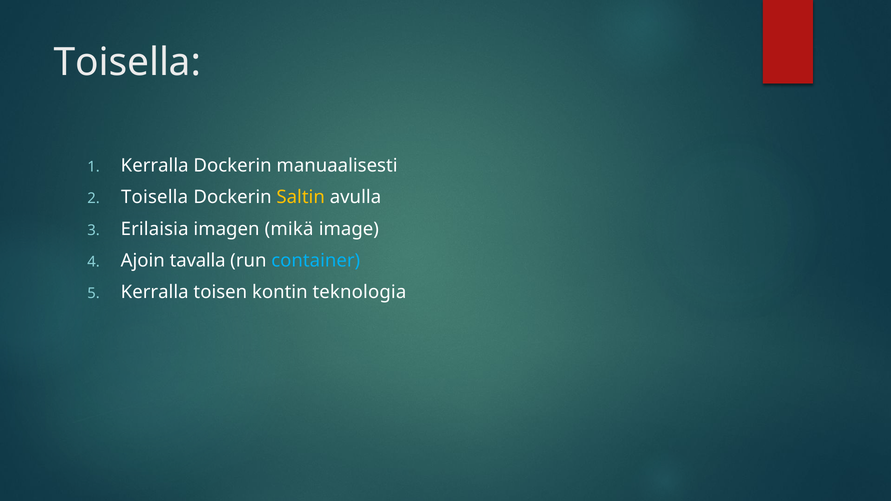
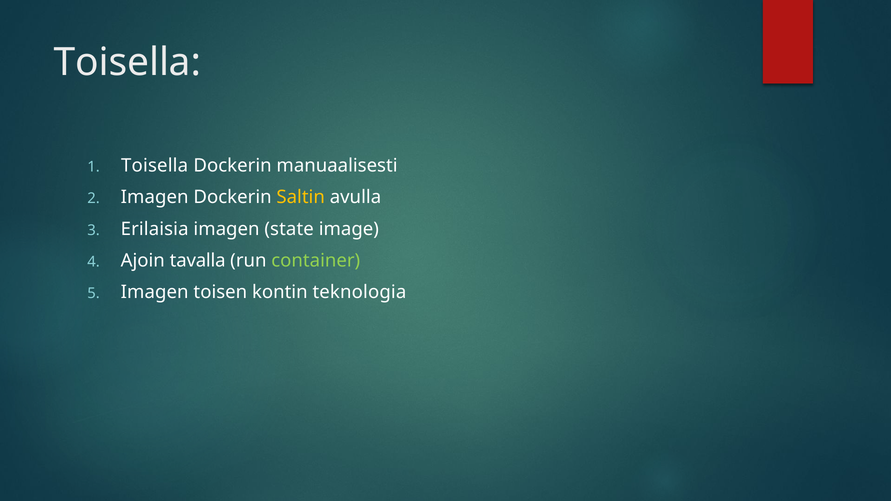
Kerralla at (155, 166): Kerralla -> Toisella
Toisella at (155, 197): Toisella -> Imagen
mikä: mikä -> state
container colour: light blue -> light green
Kerralla at (155, 292): Kerralla -> Imagen
